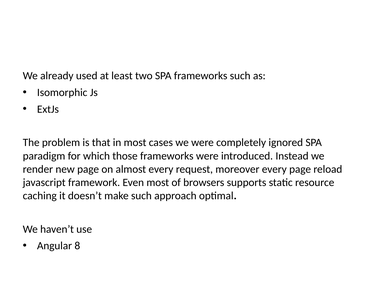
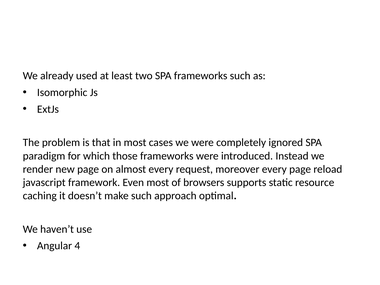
8: 8 -> 4
